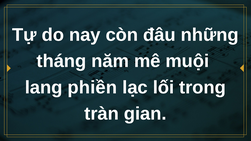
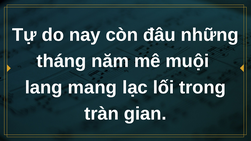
phiền: phiền -> mang
